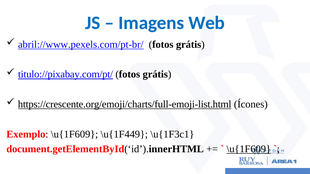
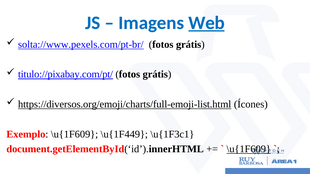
Web underline: none -> present
abril://www.pexels.com/pt-br/: abril://www.pexels.com/pt-br/ -> solta://www.pexels.com/pt-br/
https://crescente.org/emoji/charts/full-emoji-list.html: https://crescente.org/emoji/charts/full-emoji-list.html -> https://diversos.org/emoji/charts/full-emoji-list.html
